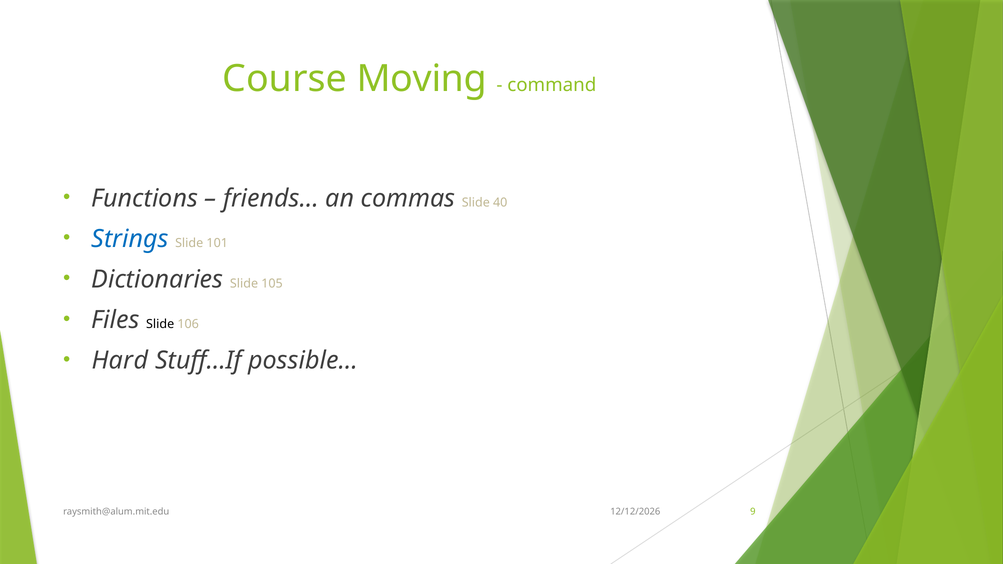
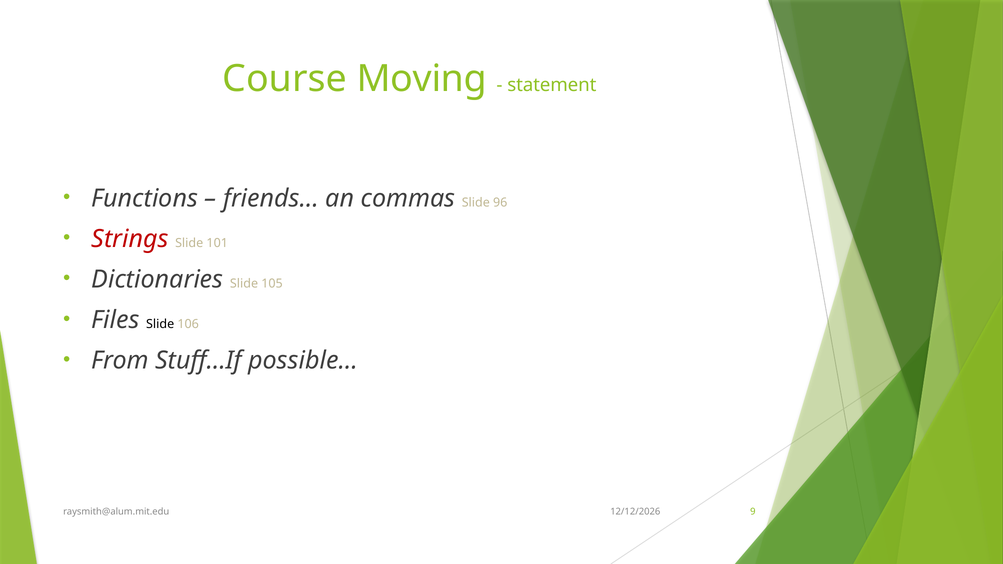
command: command -> statement
40: 40 -> 96
Strings colour: blue -> red
Hard: Hard -> From
